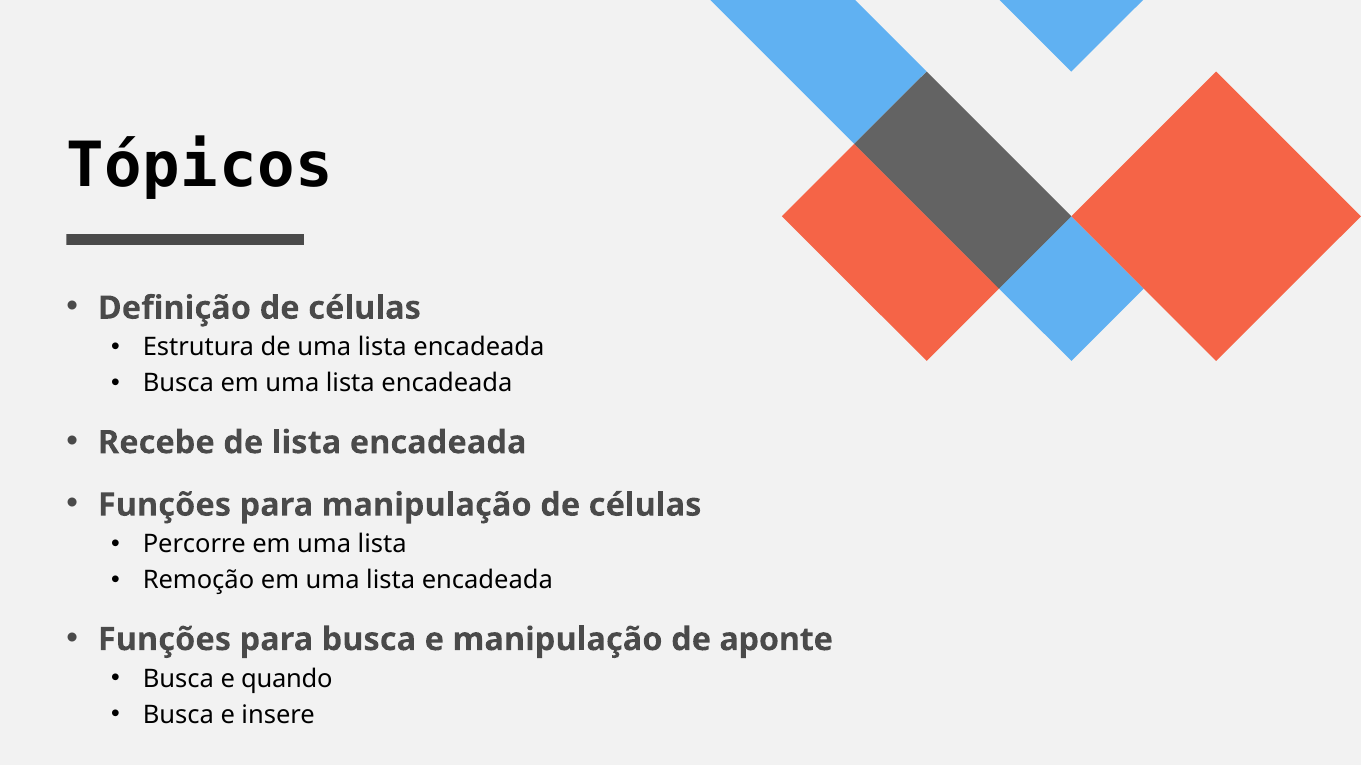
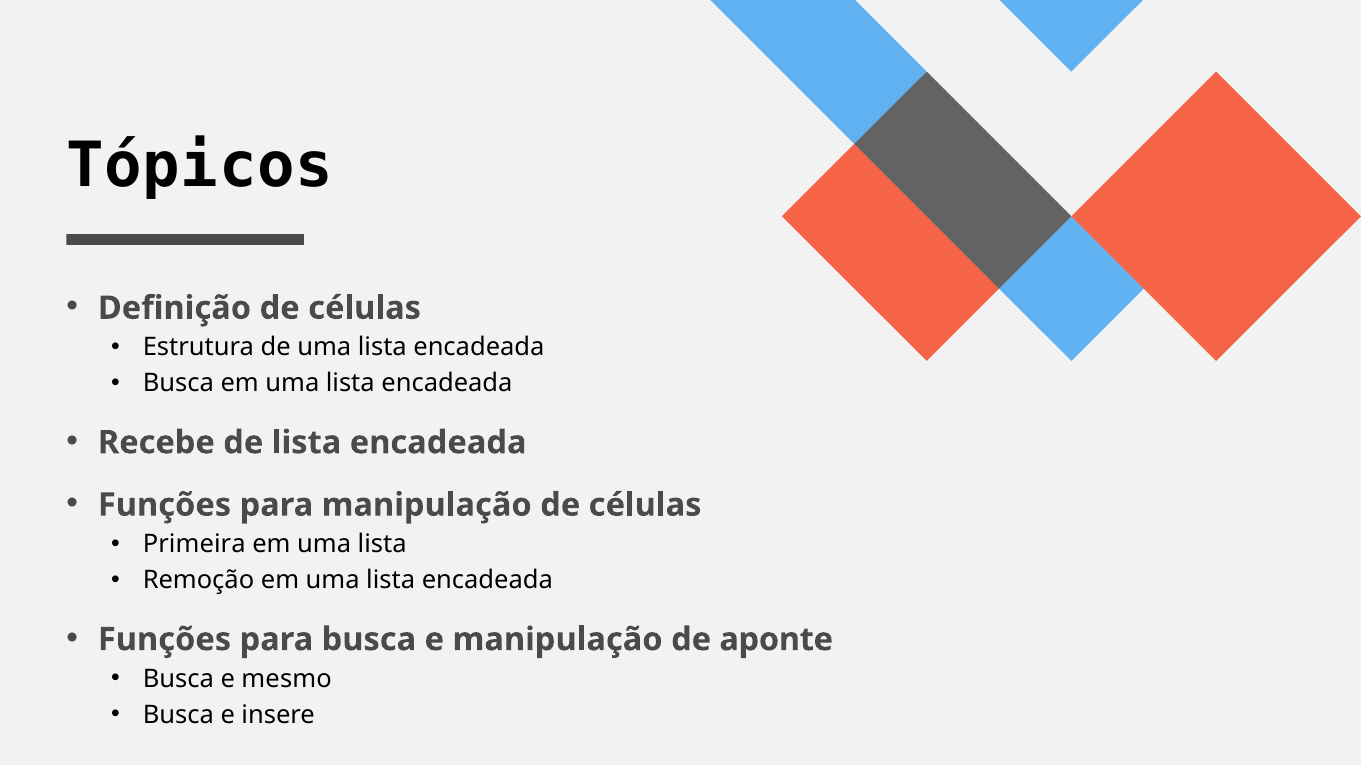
Percorre: Percorre -> Primeira
quando: quando -> mesmo
